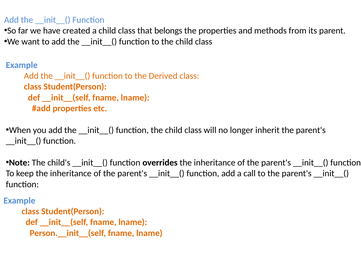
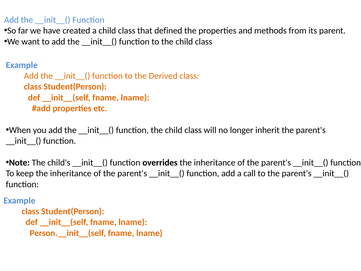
belongs: belongs -> defined
